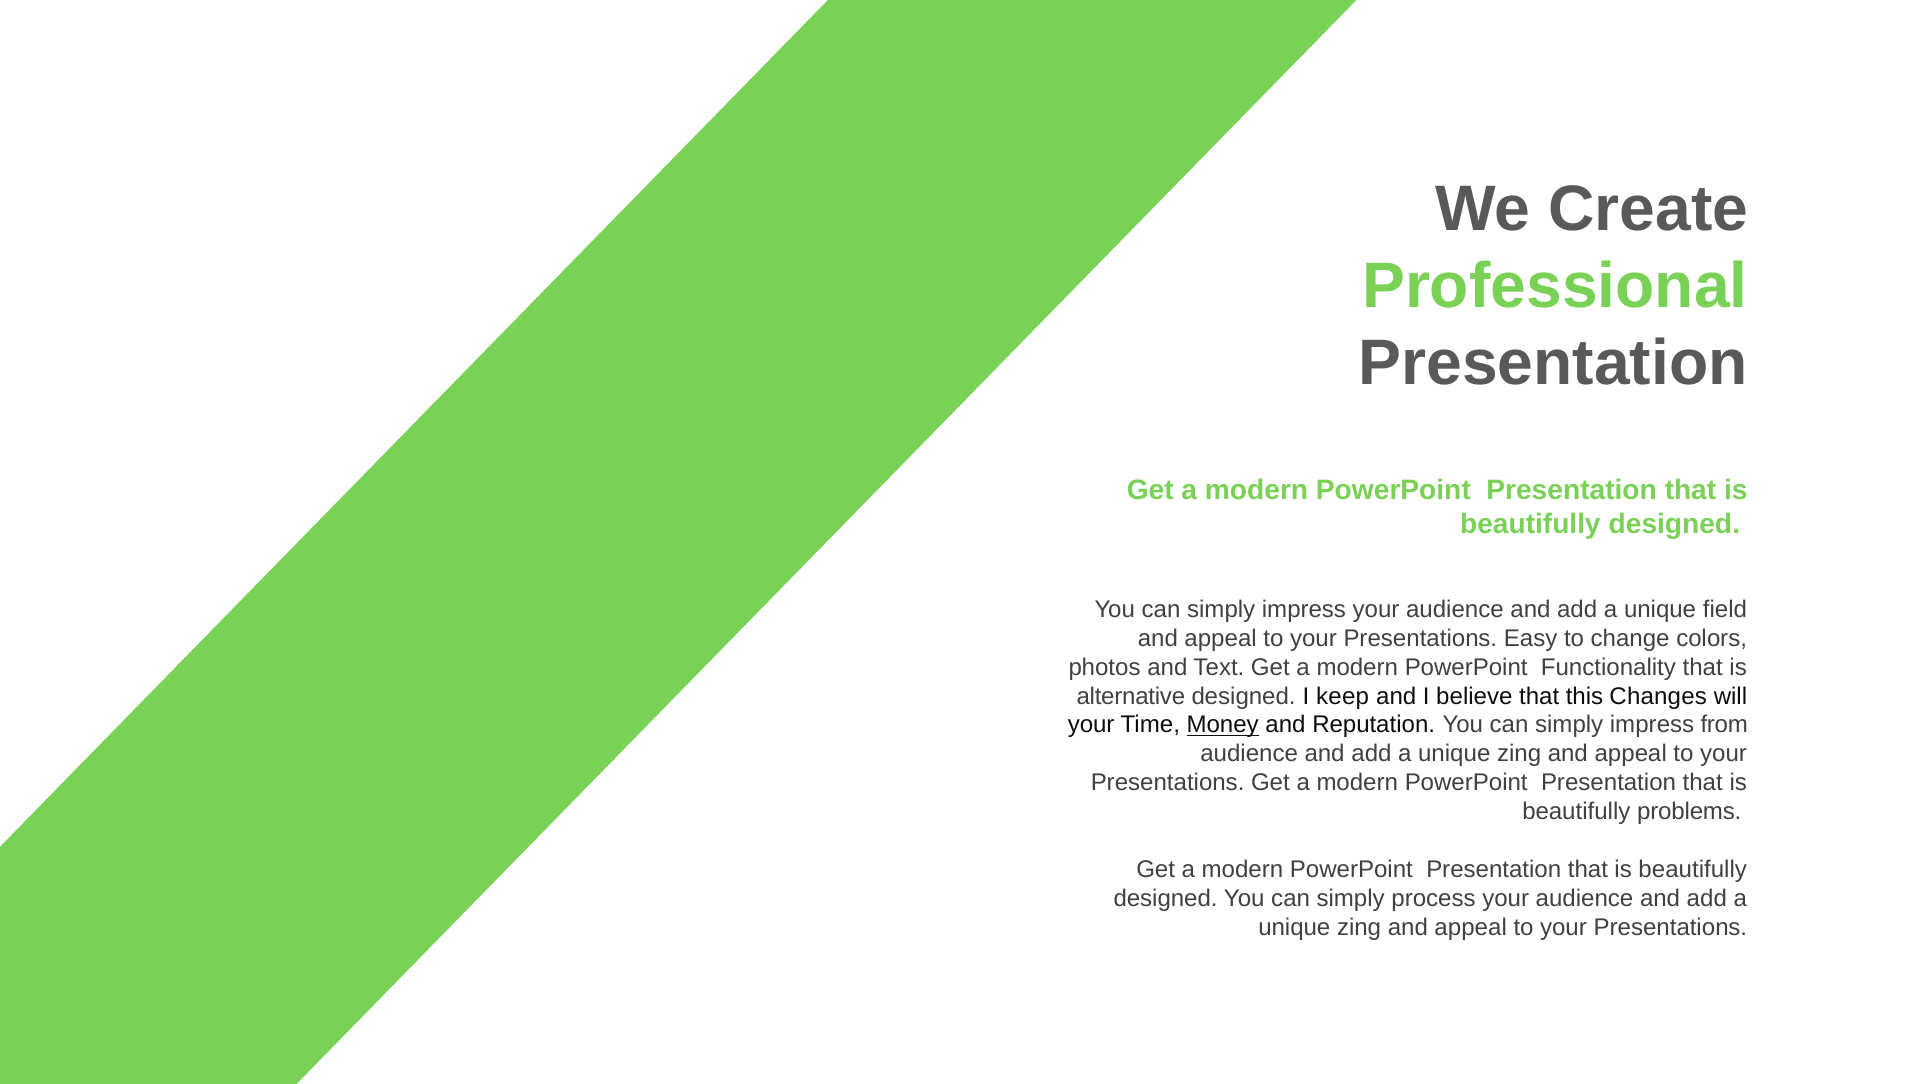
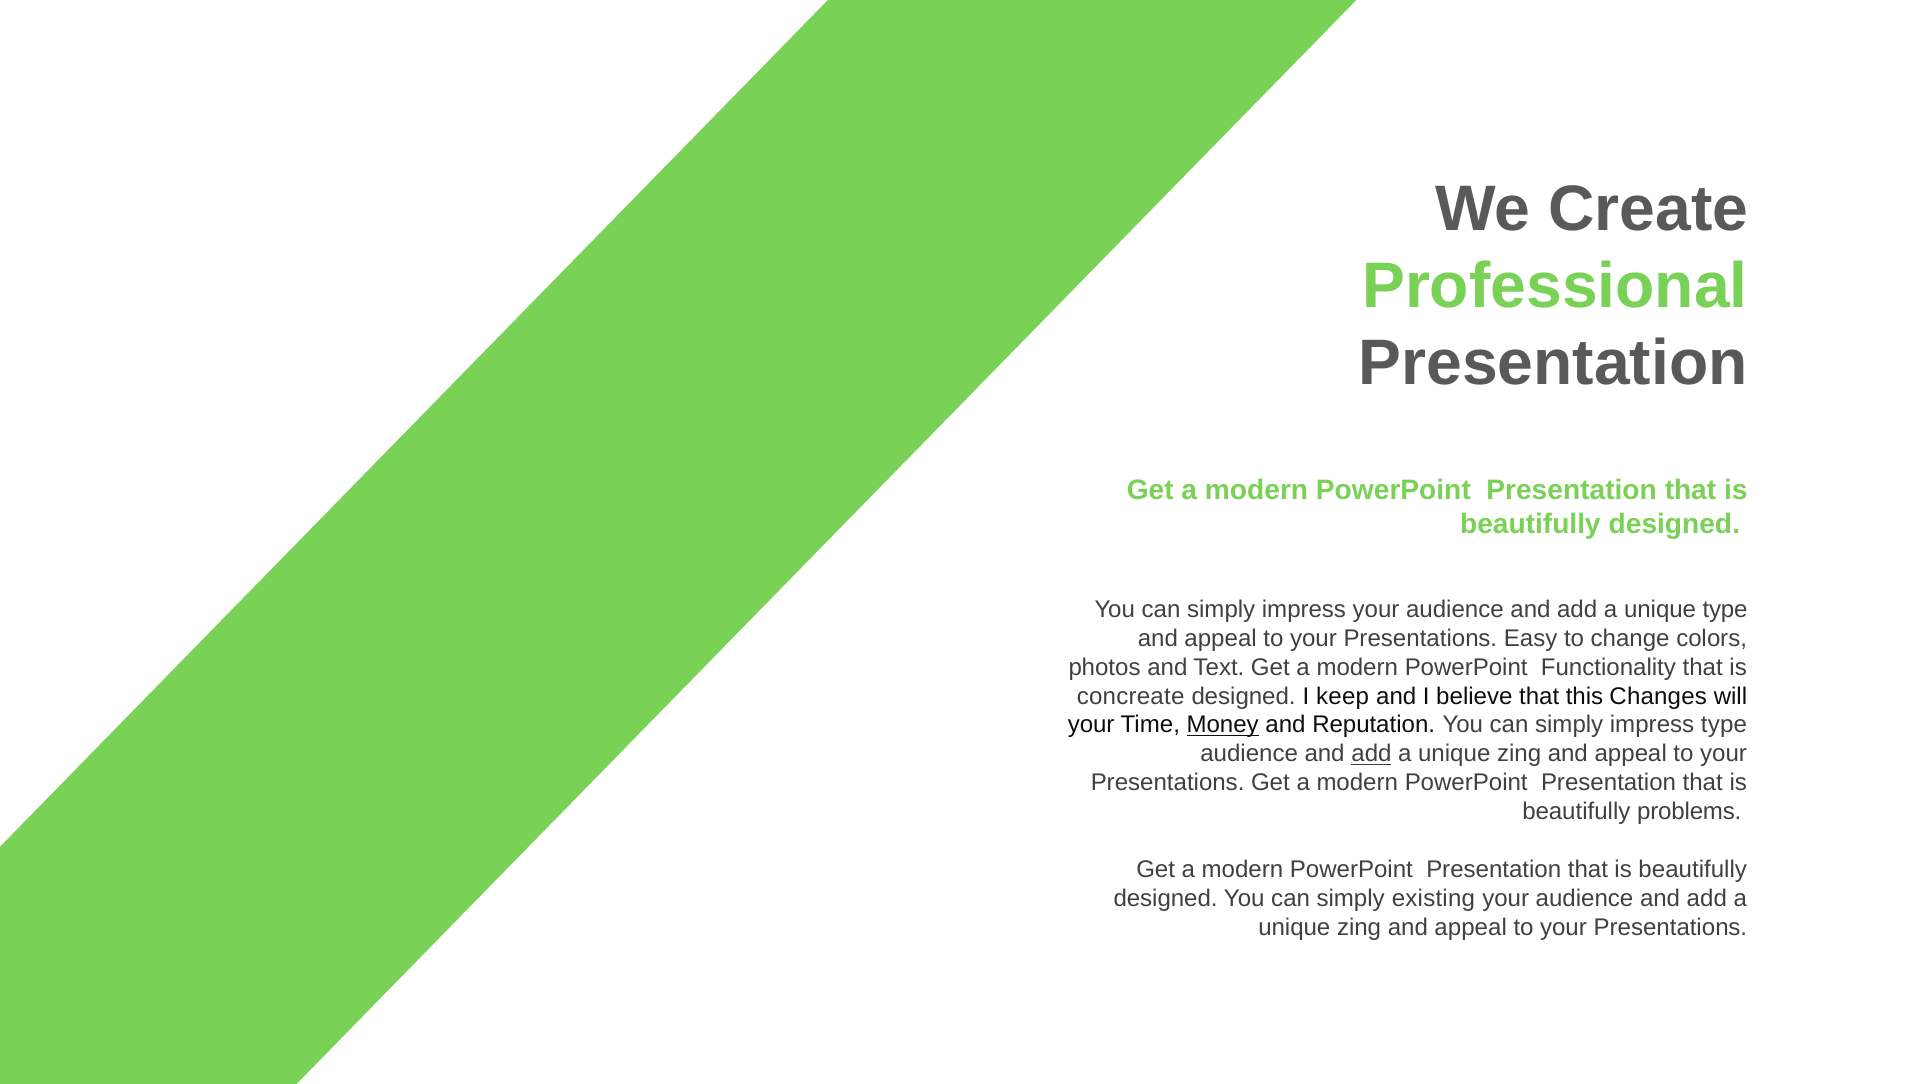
unique field: field -> type
alternative: alternative -> concreate
impress from: from -> type
add at (1371, 754) underline: none -> present
process: process -> existing
